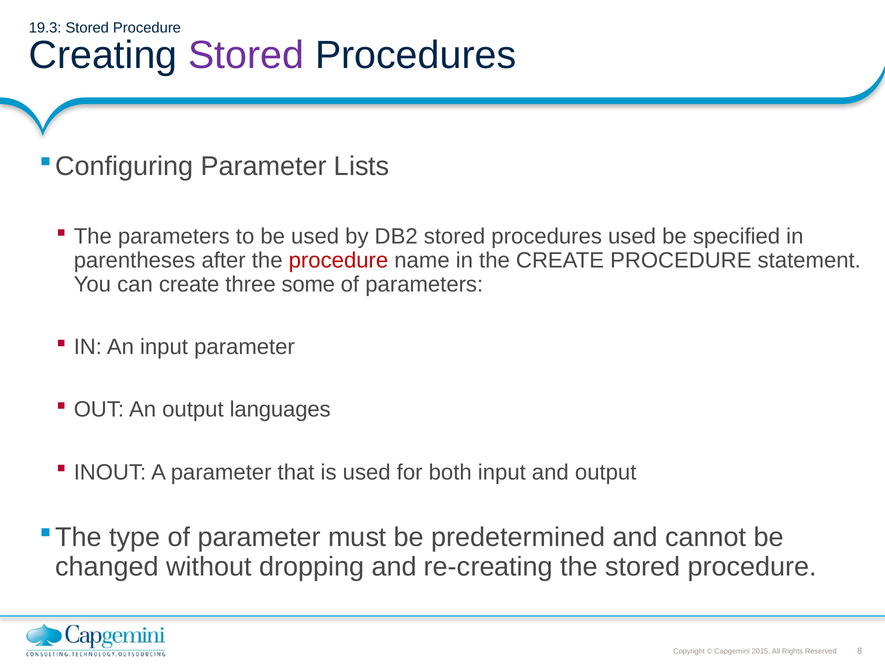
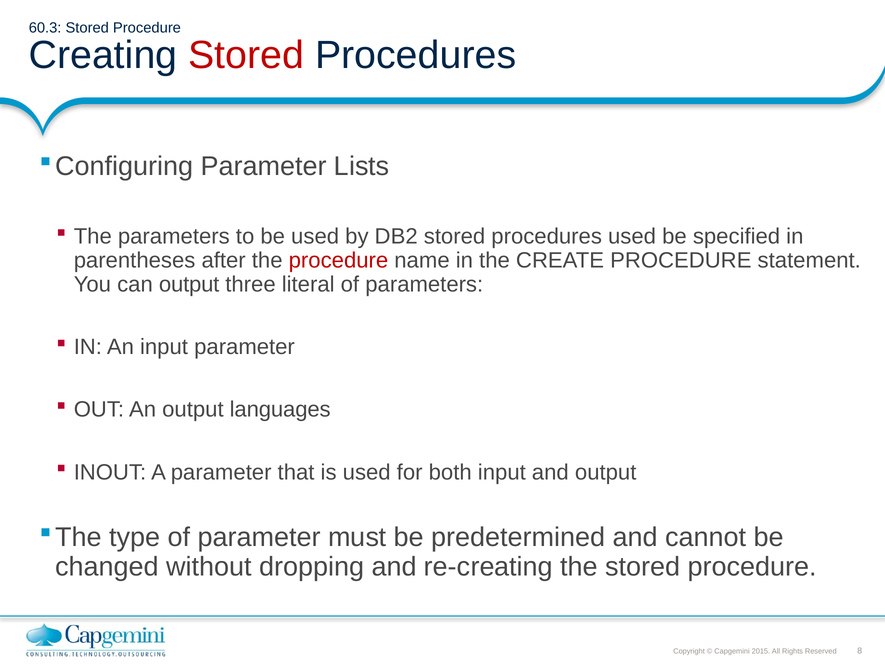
19.3: 19.3 -> 60.3
Stored at (246, 55) colour: purple -> red
can create: create -> output
some: some -> literal
